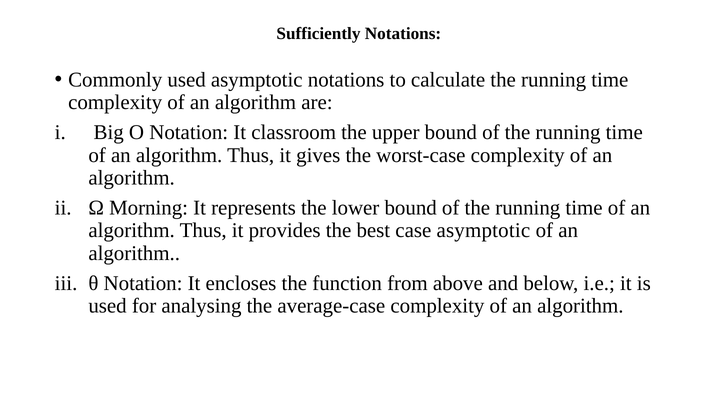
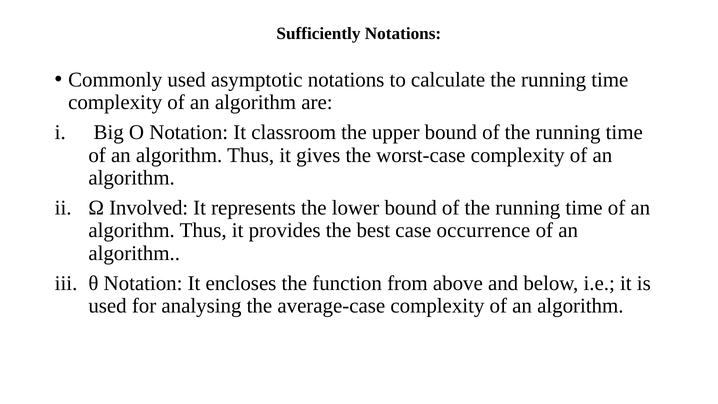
Morning: Morning -> Involved
case asymptotic: asymptotic -> occurrence
